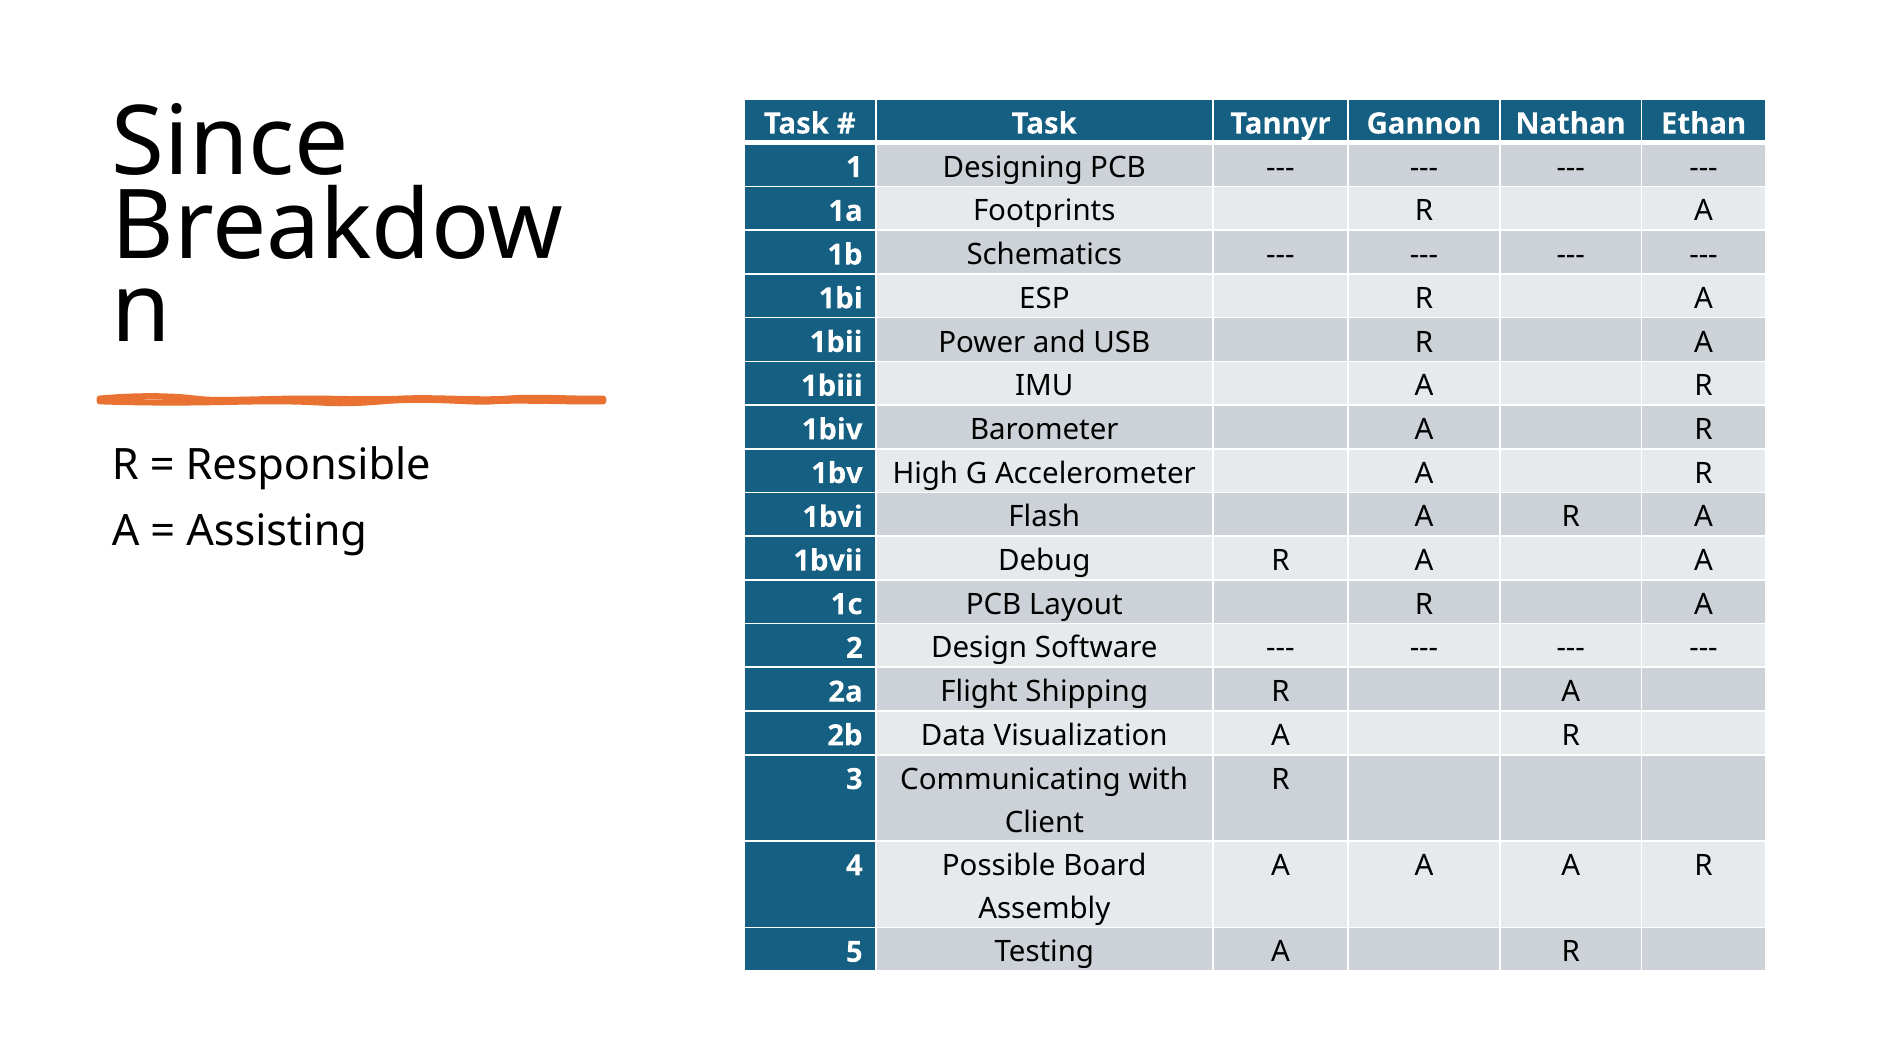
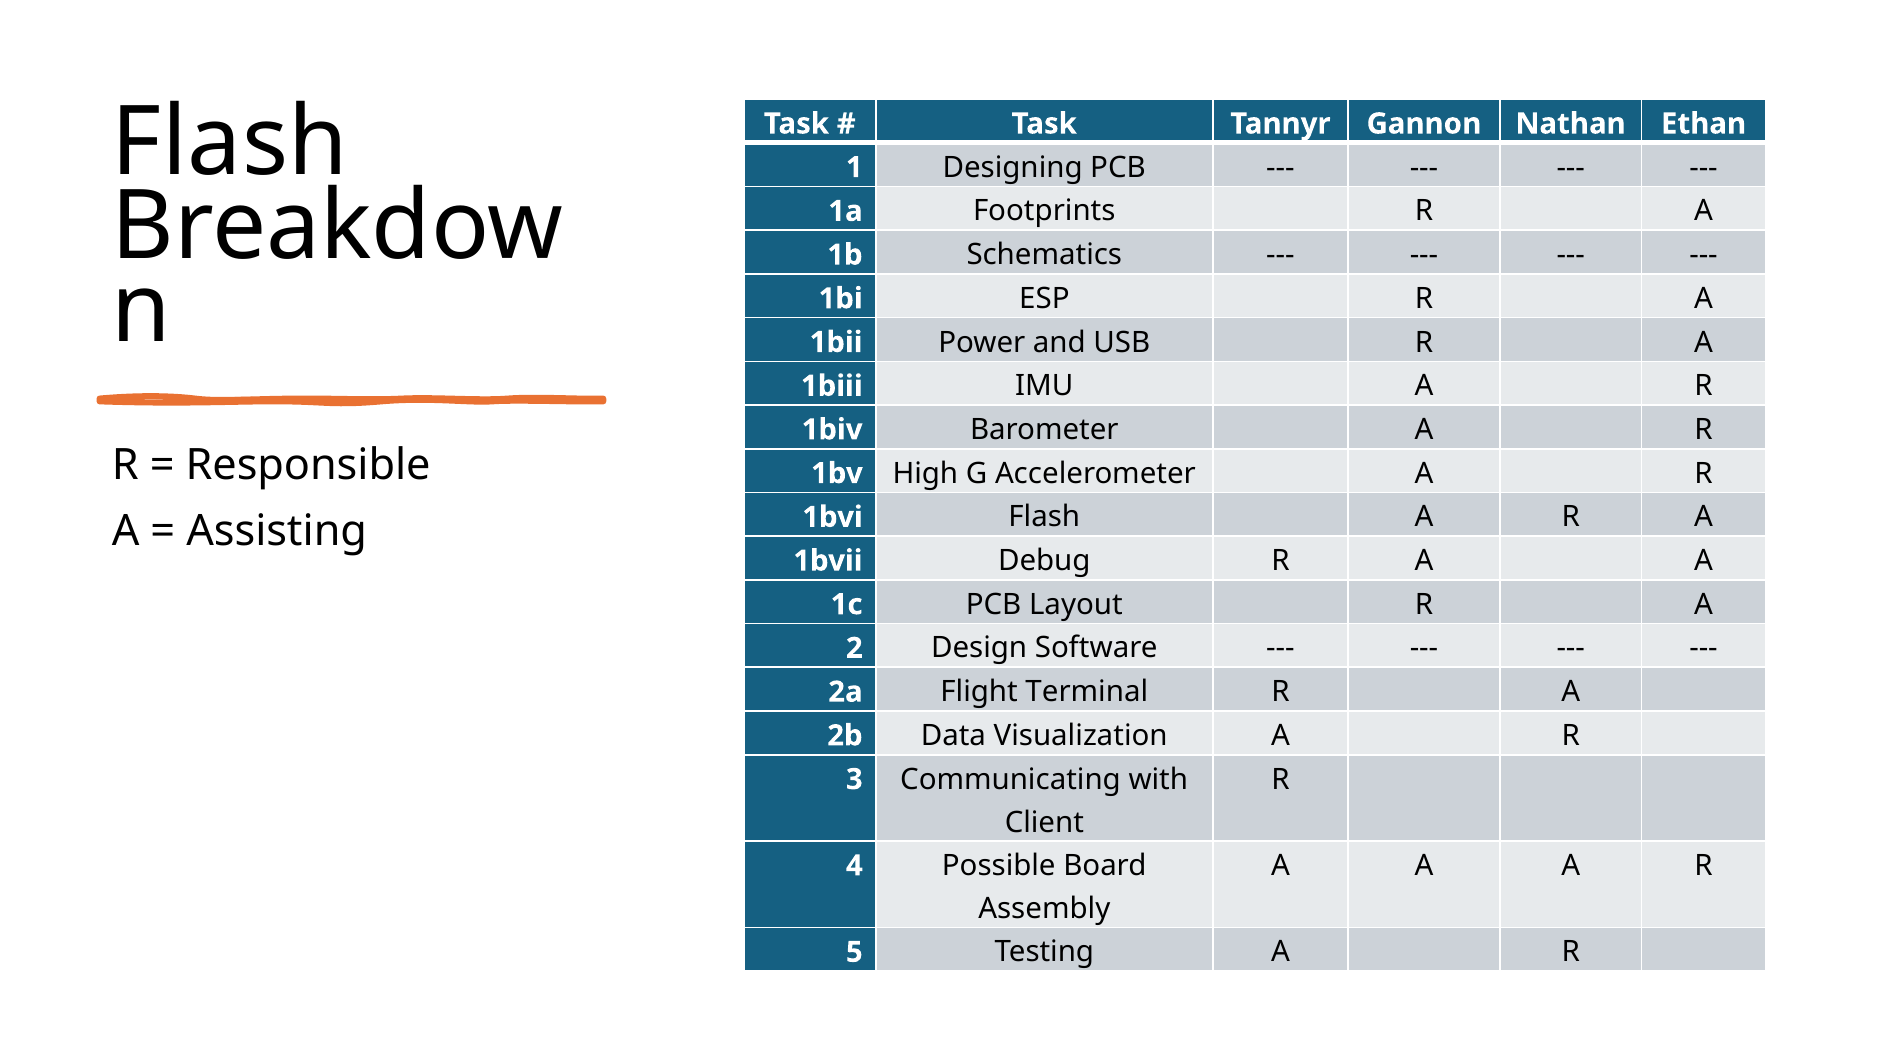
Since at (230, 143): Since -> Flash
Shipping: Shipping -> Terminal
